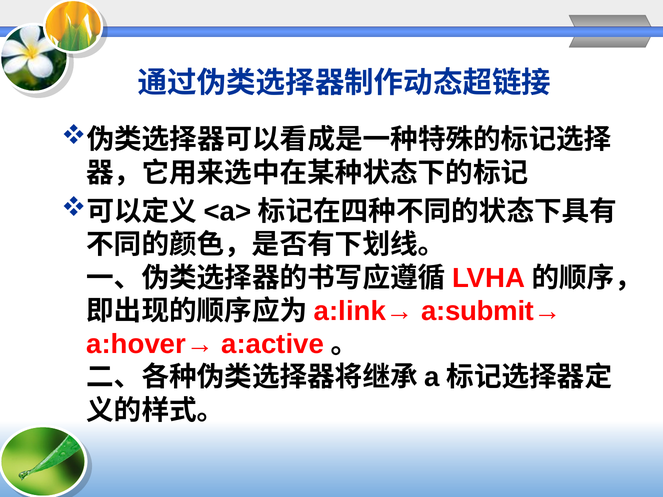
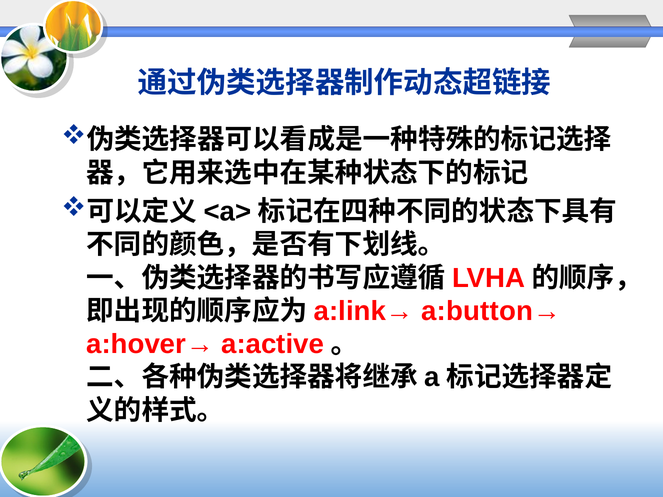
a:submit→: a:submit→ -> a:button→
